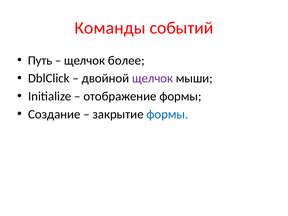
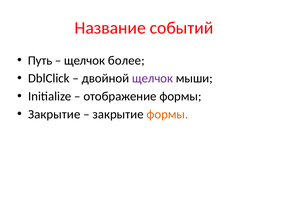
Команды: Команды -> Название
Создание at (54, 114): Создание -> Закрытие
формы at (167, 114) colour: blue -> orange
